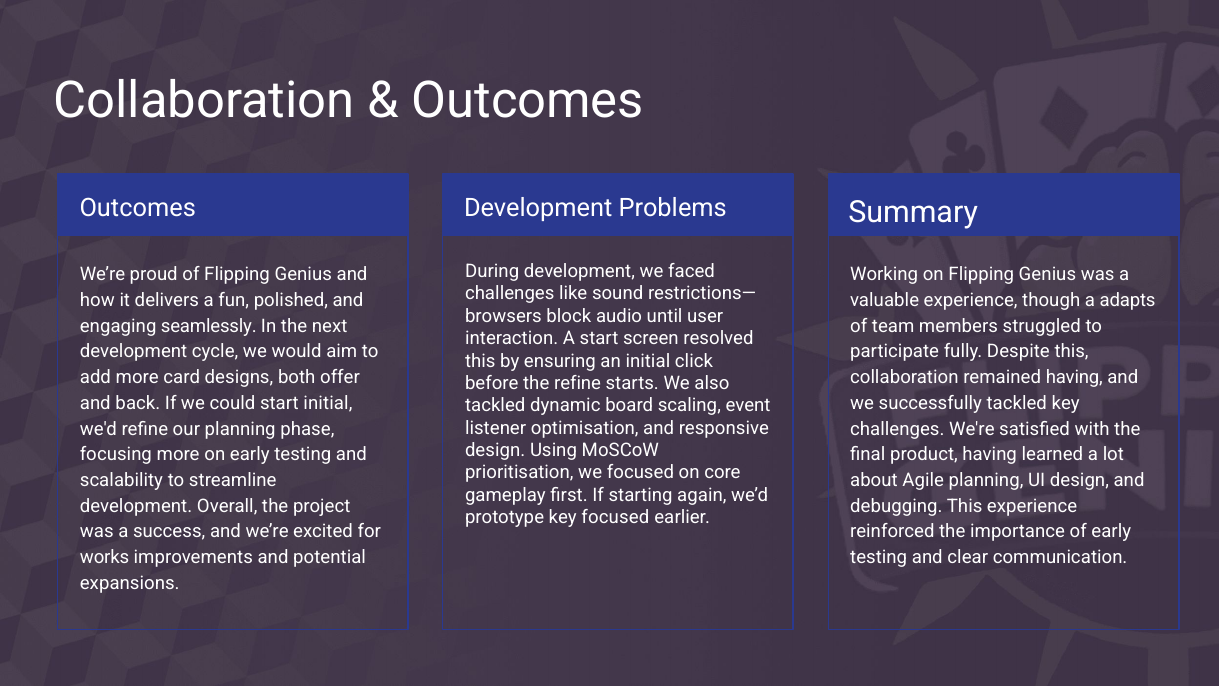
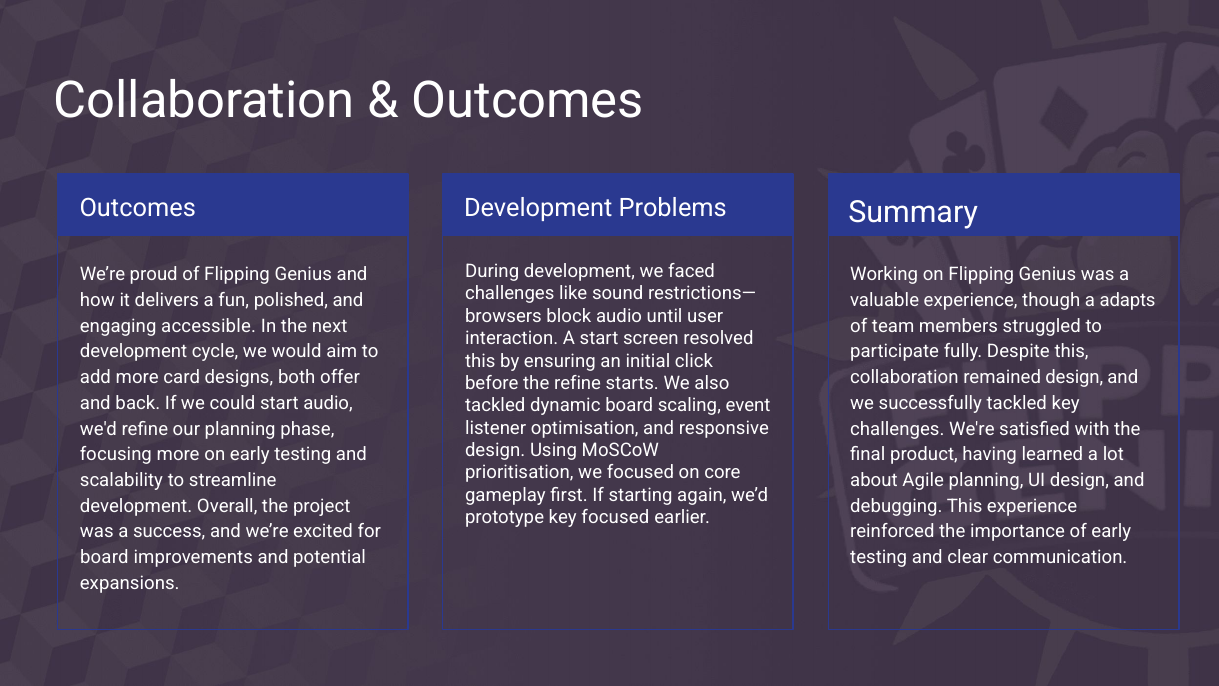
seamlessly: seamlessly -> accessible
remained having: having -> design
start initial: initial -> audio
works at (105, 557): works -> board
